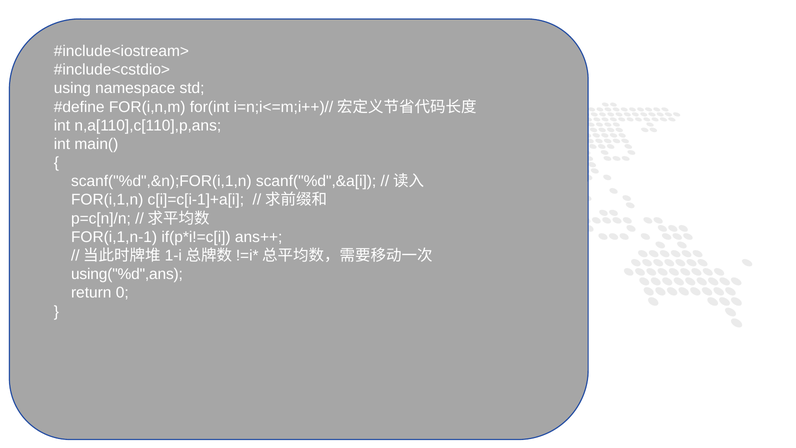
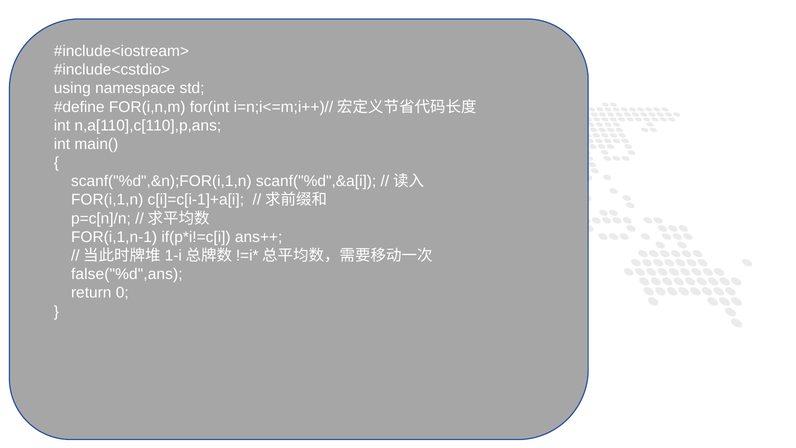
using("%d",ans: using("%d",ans -> false("%d",ans
